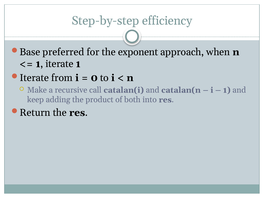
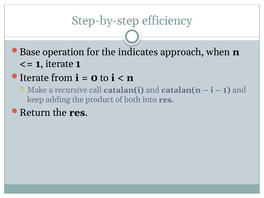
preferred: preferred -> operation
exponent: exponent -> indicates
